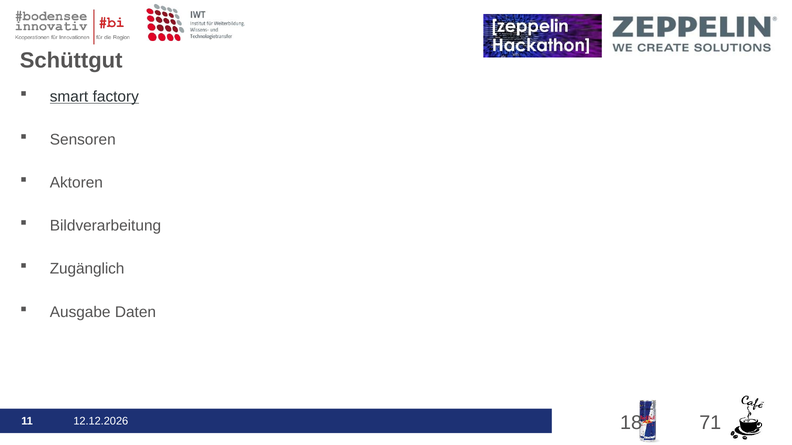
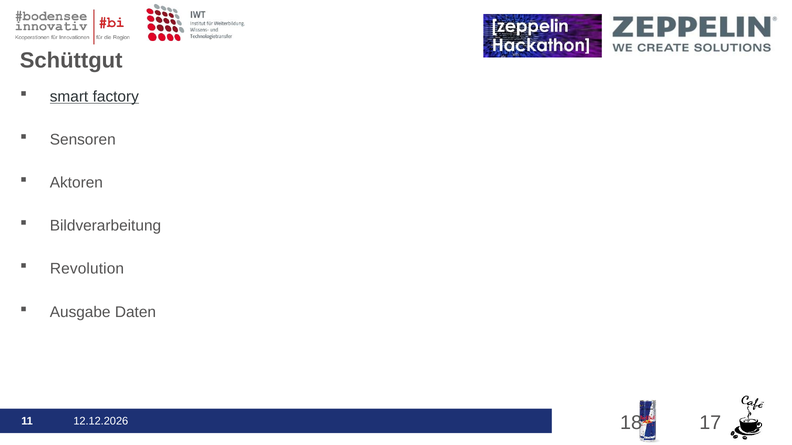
Zugänglich: Zugänglich -> Revolution
71: 71 -> 17
